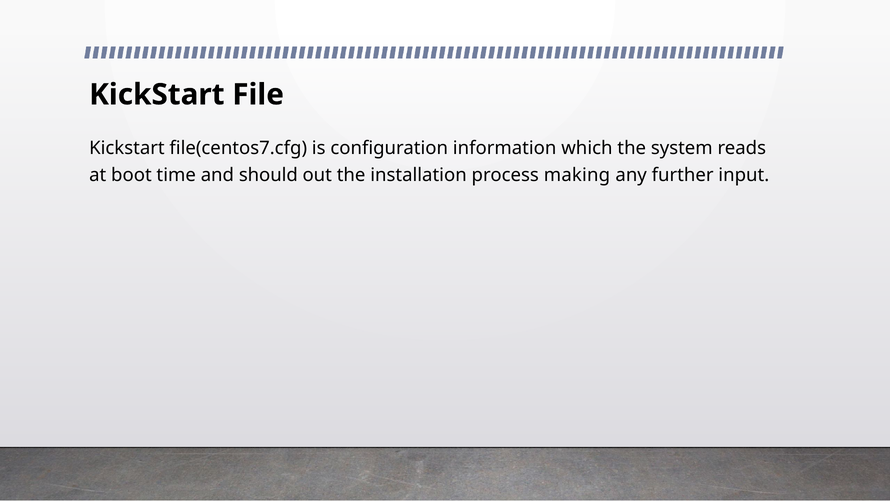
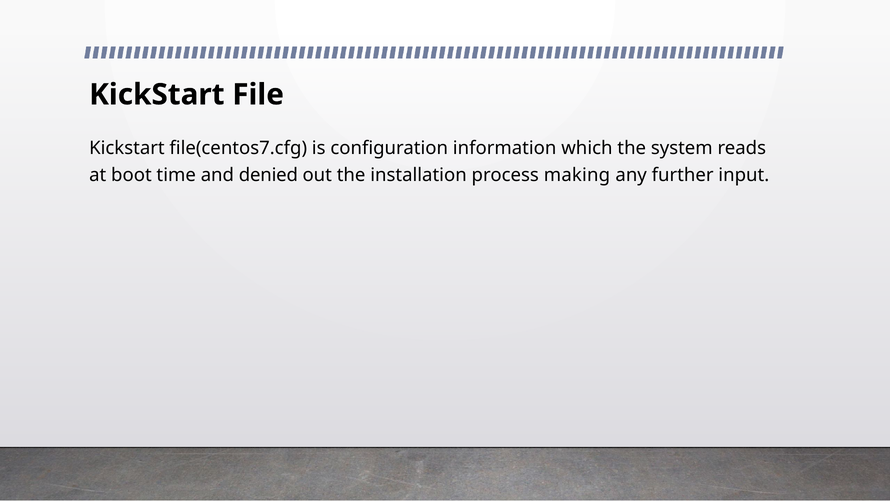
should: should -> denied
